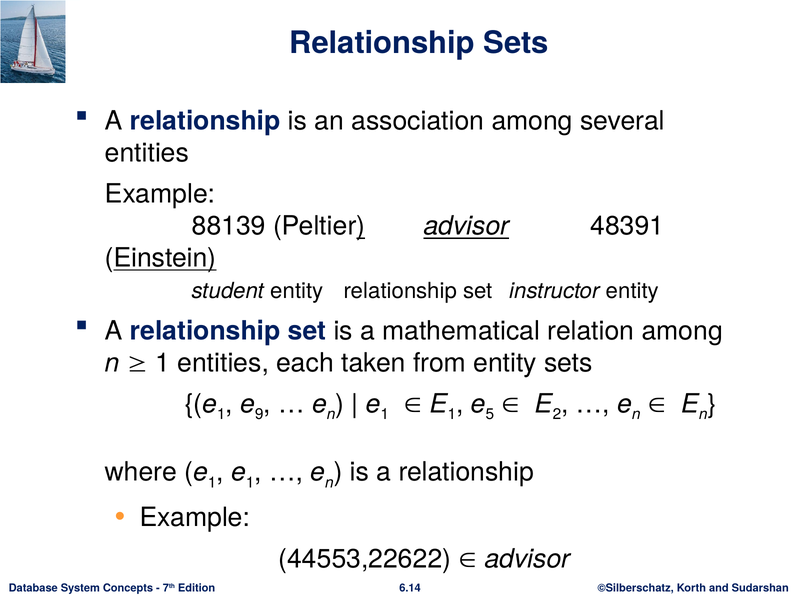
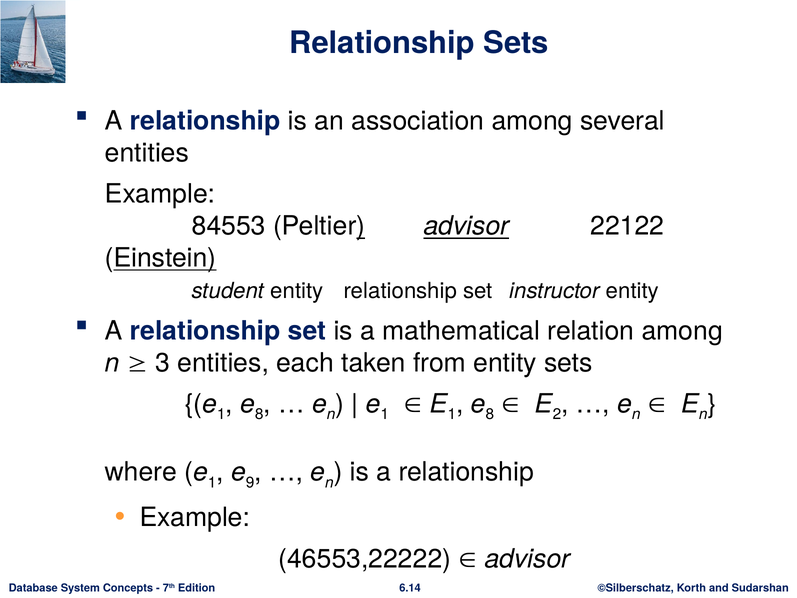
88139: 88139 -> 84553
48391: 48391 -> 22122
1 at (163, 363): 1 -> 3
9 at (259, 414): 9 -> 8
5 at (490, 414): 5 -> 8
1 at (250, 482): 1 -> 9
44553,22622: 44553,22622 -> 46553,22222
